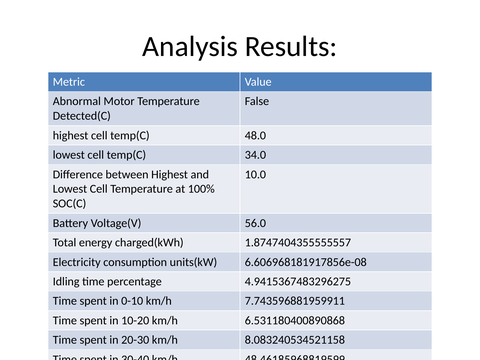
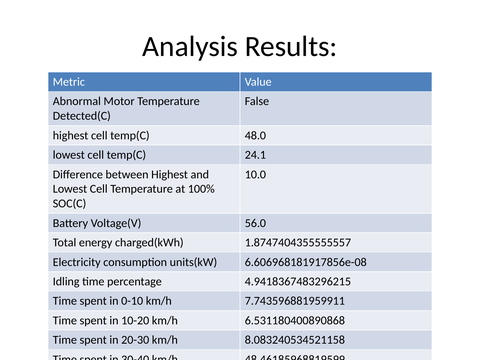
34.0: 34.0 -> 24.1
4.9415367483296275: 4.9415367483296275 -> 4.9418367483296215
